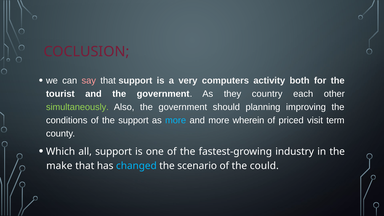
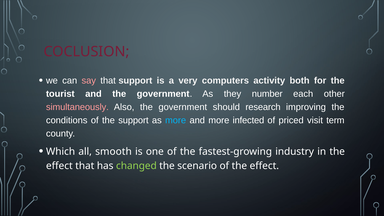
country: country -> number
simultaneously colour: light green -> pink
planning: planning -> research
wherein: wherein -> infected
all support: support -> smooth
make at (59, 166): make -> effect
changed colour: light blue -> light green
of the could: could -> effect
